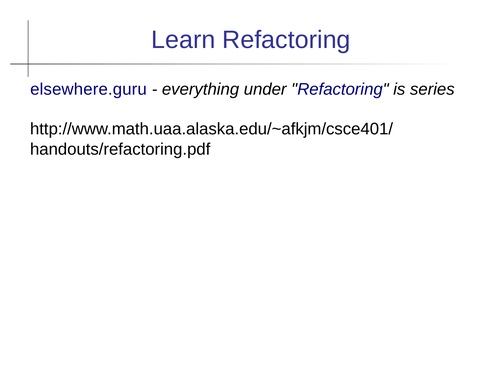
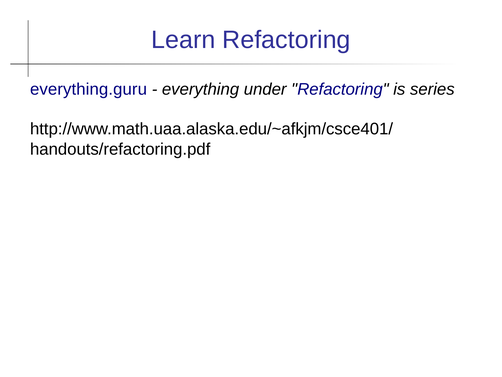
elsewhere.guru: elsewhere.guru -> everything.guru
